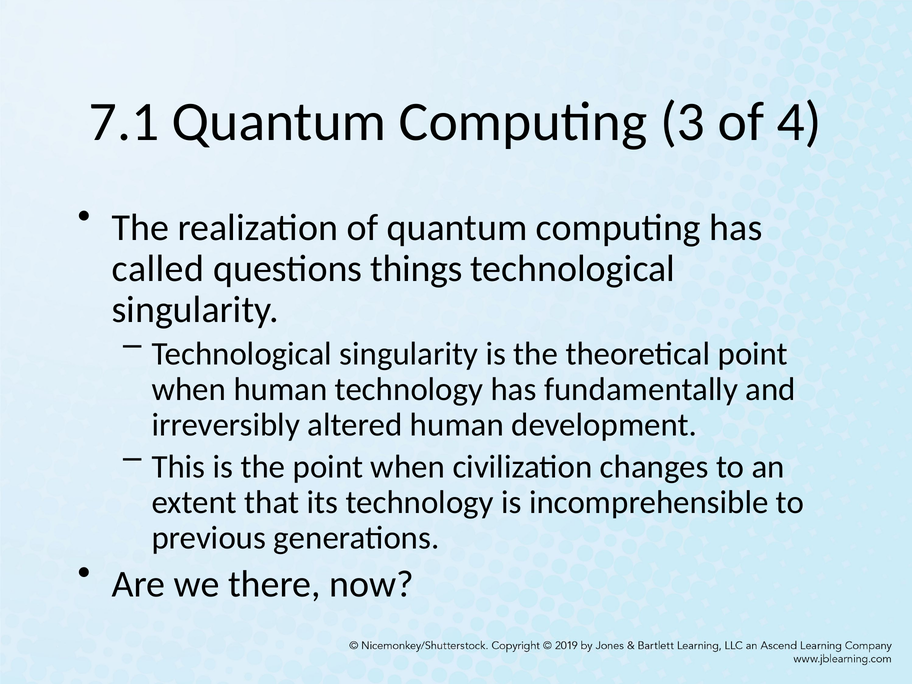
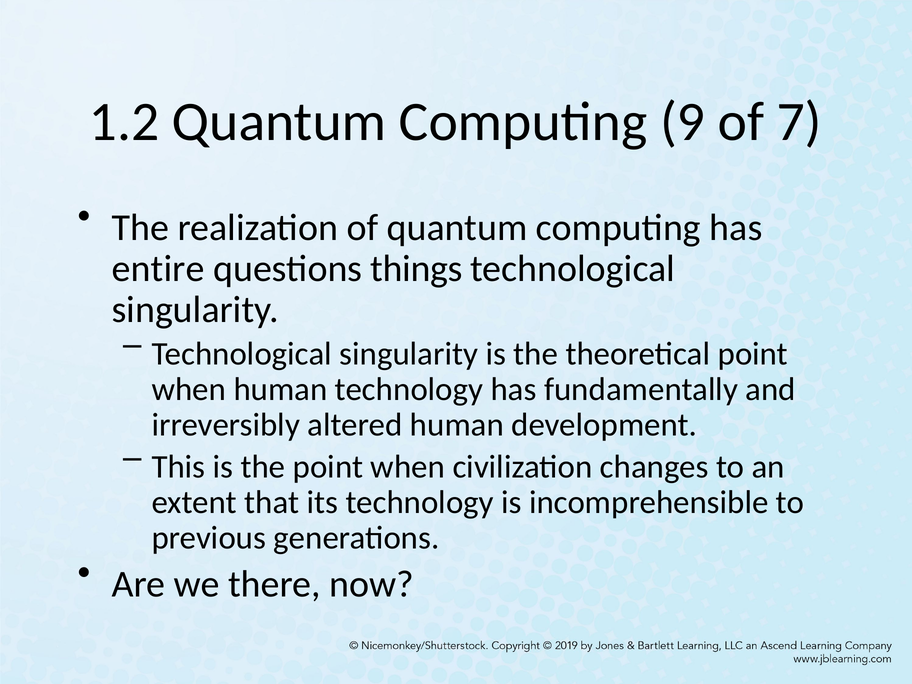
7.1: 7.1 -> 1.2
3: 3 -> 9
4: 4 -> 7
called: called -> entire
